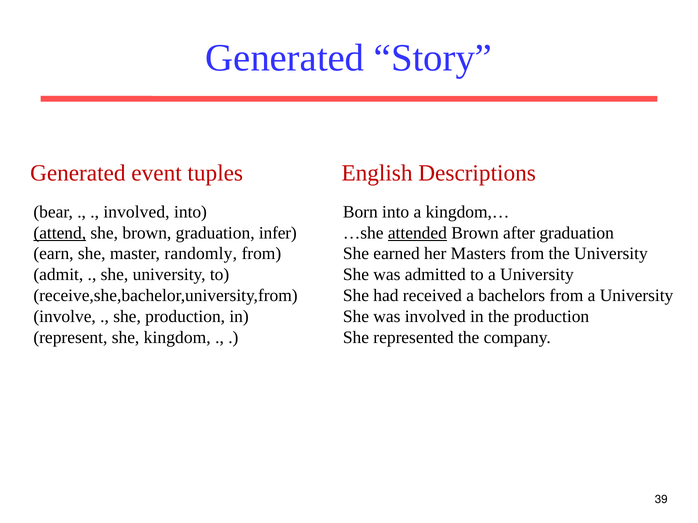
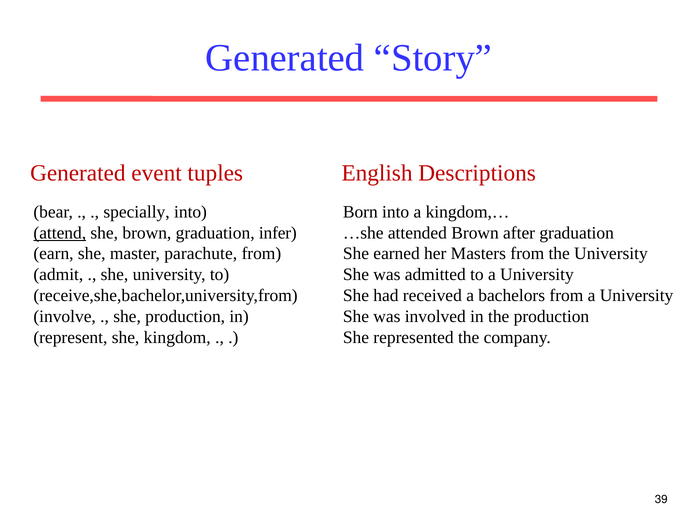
involved at (136, 212): involved -> specially
attended underline: present -> none
randomly: randomly -> parachute
